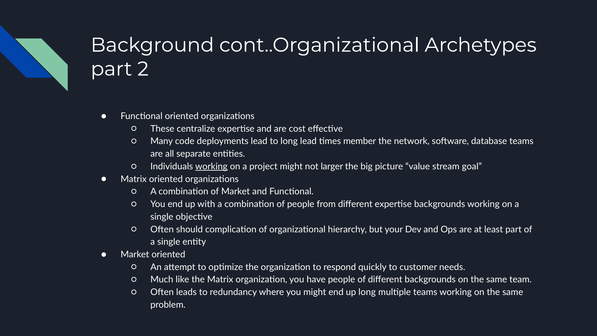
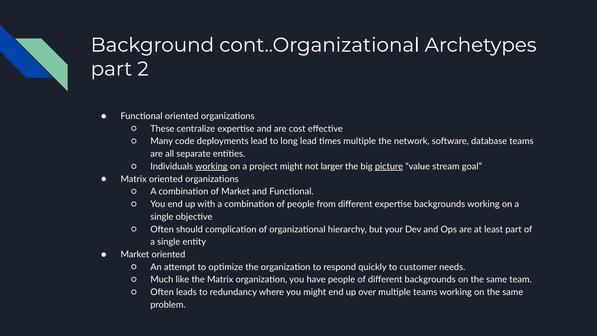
times member: member -> multiple
picture underline: none -> present
up long: long -> over
